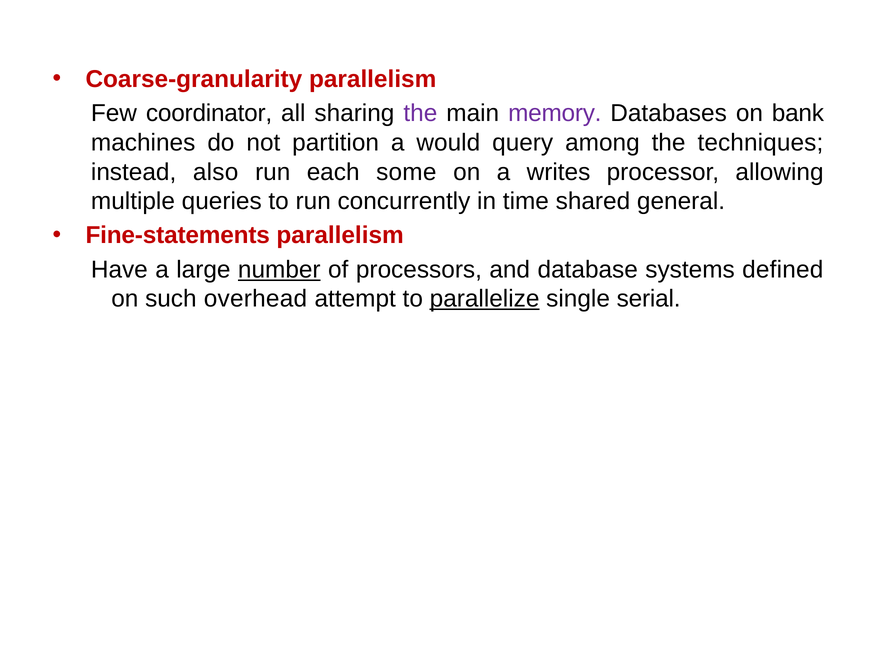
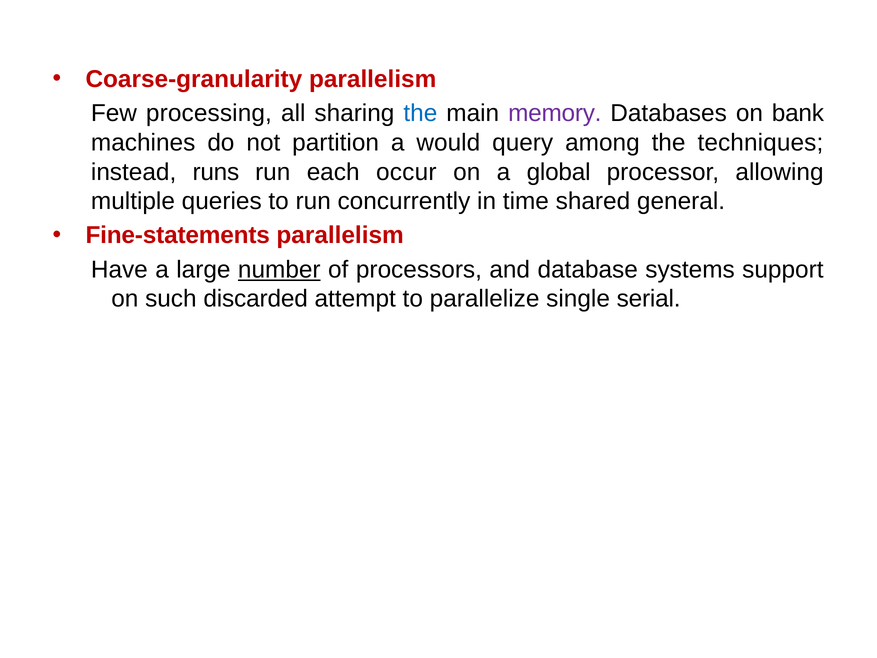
coordinator: coordinator -> processing
the at (420, 113) colour: purple -> blue
also: also -> runs
some: some -> occur
writes: writes -> global
defined: defined -> support
overhead: overhead -> discarded
parallelize underline: present -> none
